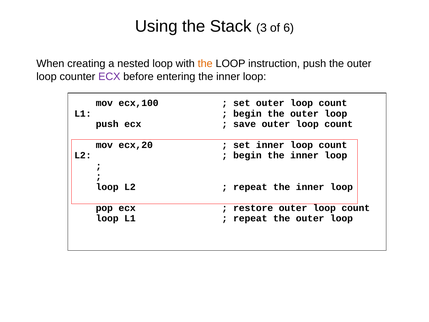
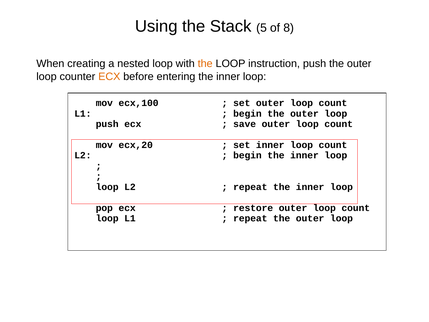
3: 3 -> 5
6: 6 -> 8
ECX at (109, 77) colour: purple -> orange
